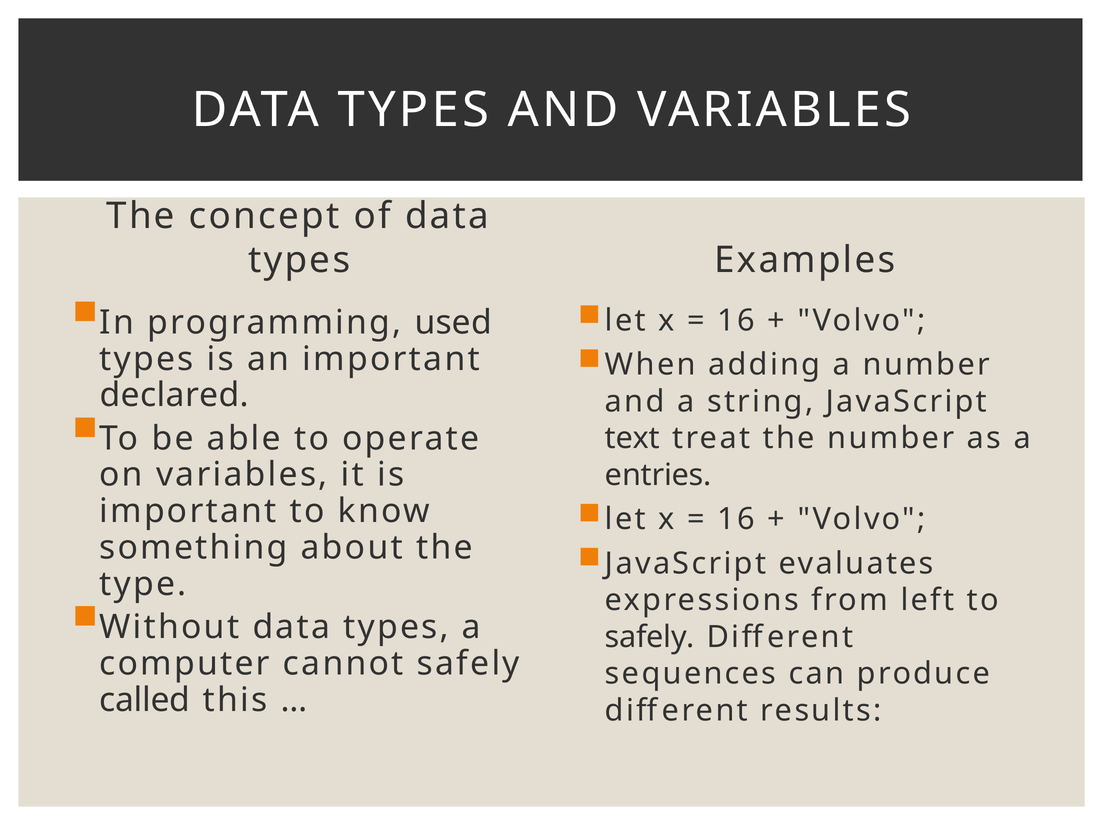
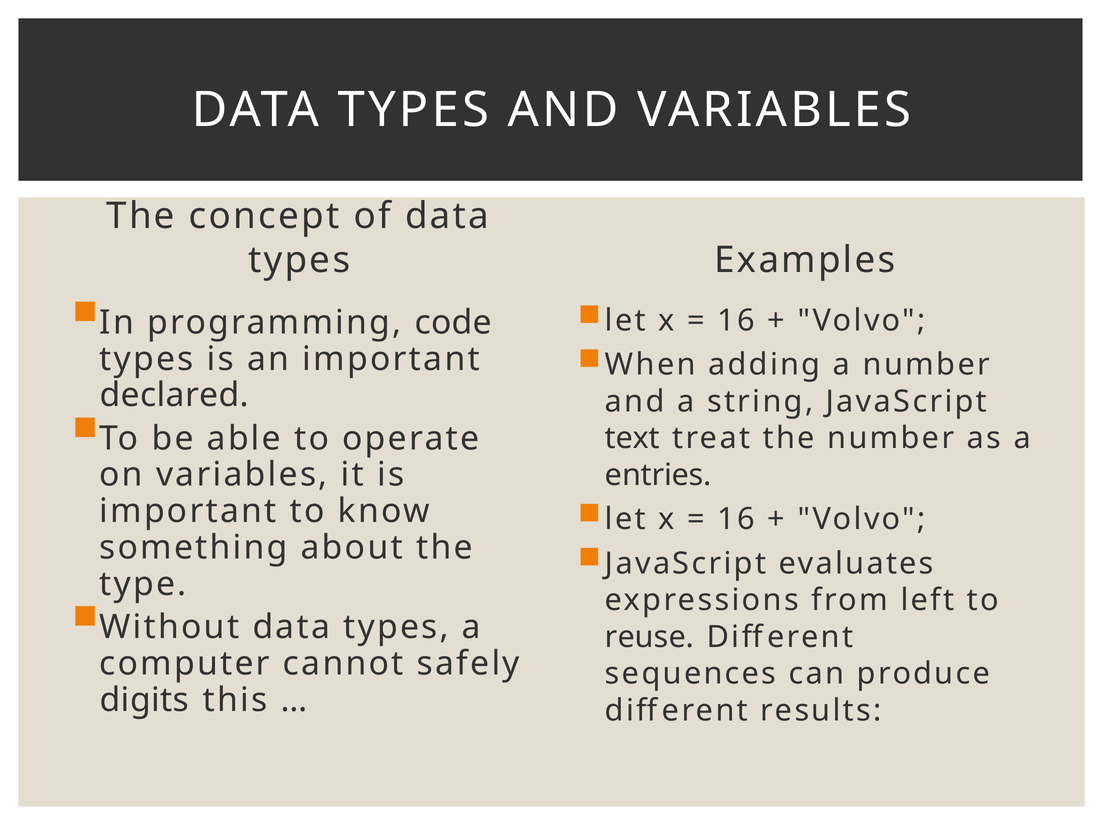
used: used -> code
safely at (650, 637): safely -> reuse
called: called -> digits
